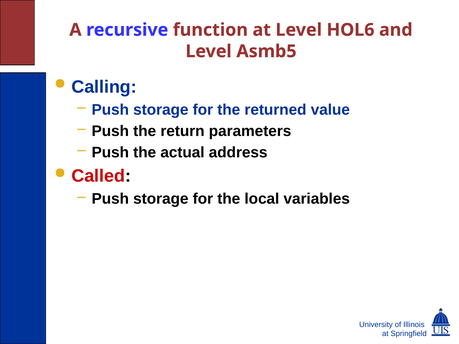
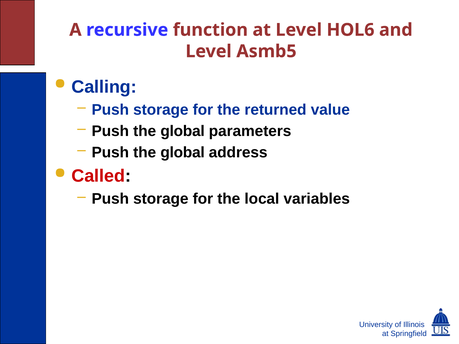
return at (182, 131): return -> global
actual at (182, 153): actual -> global
